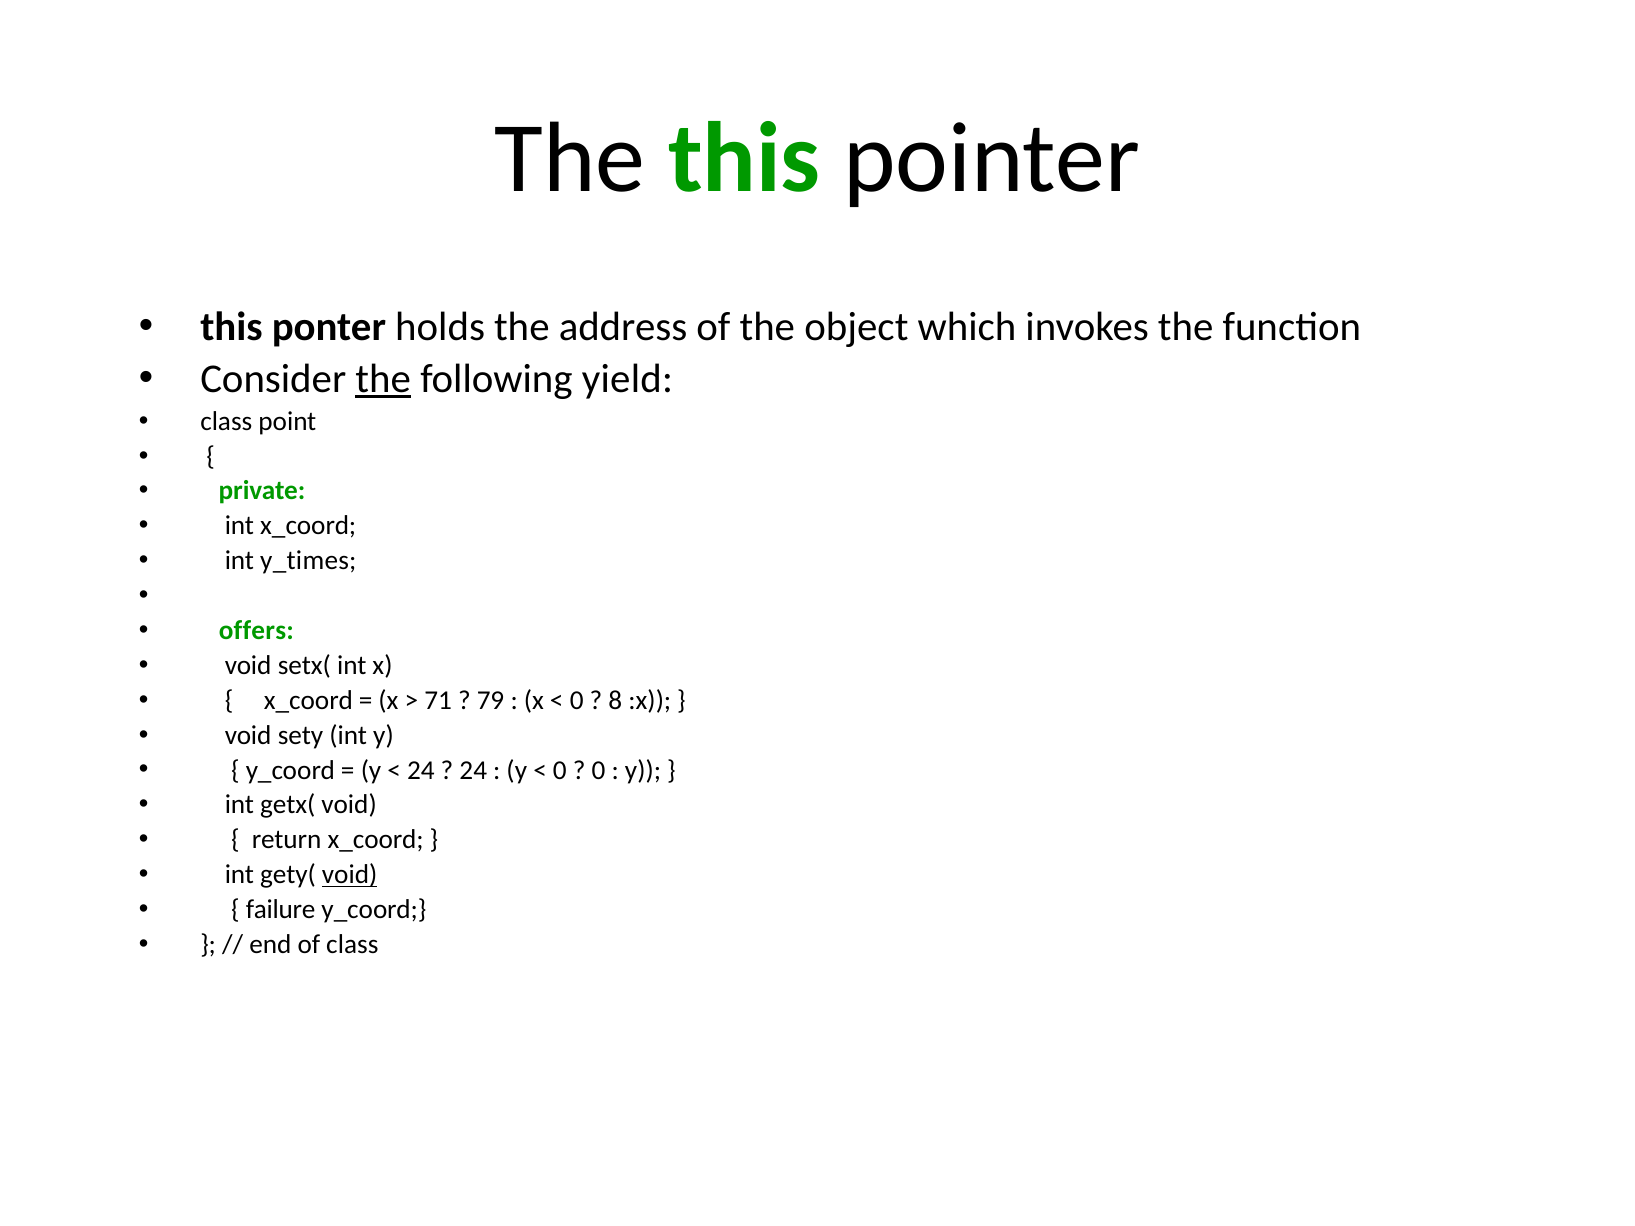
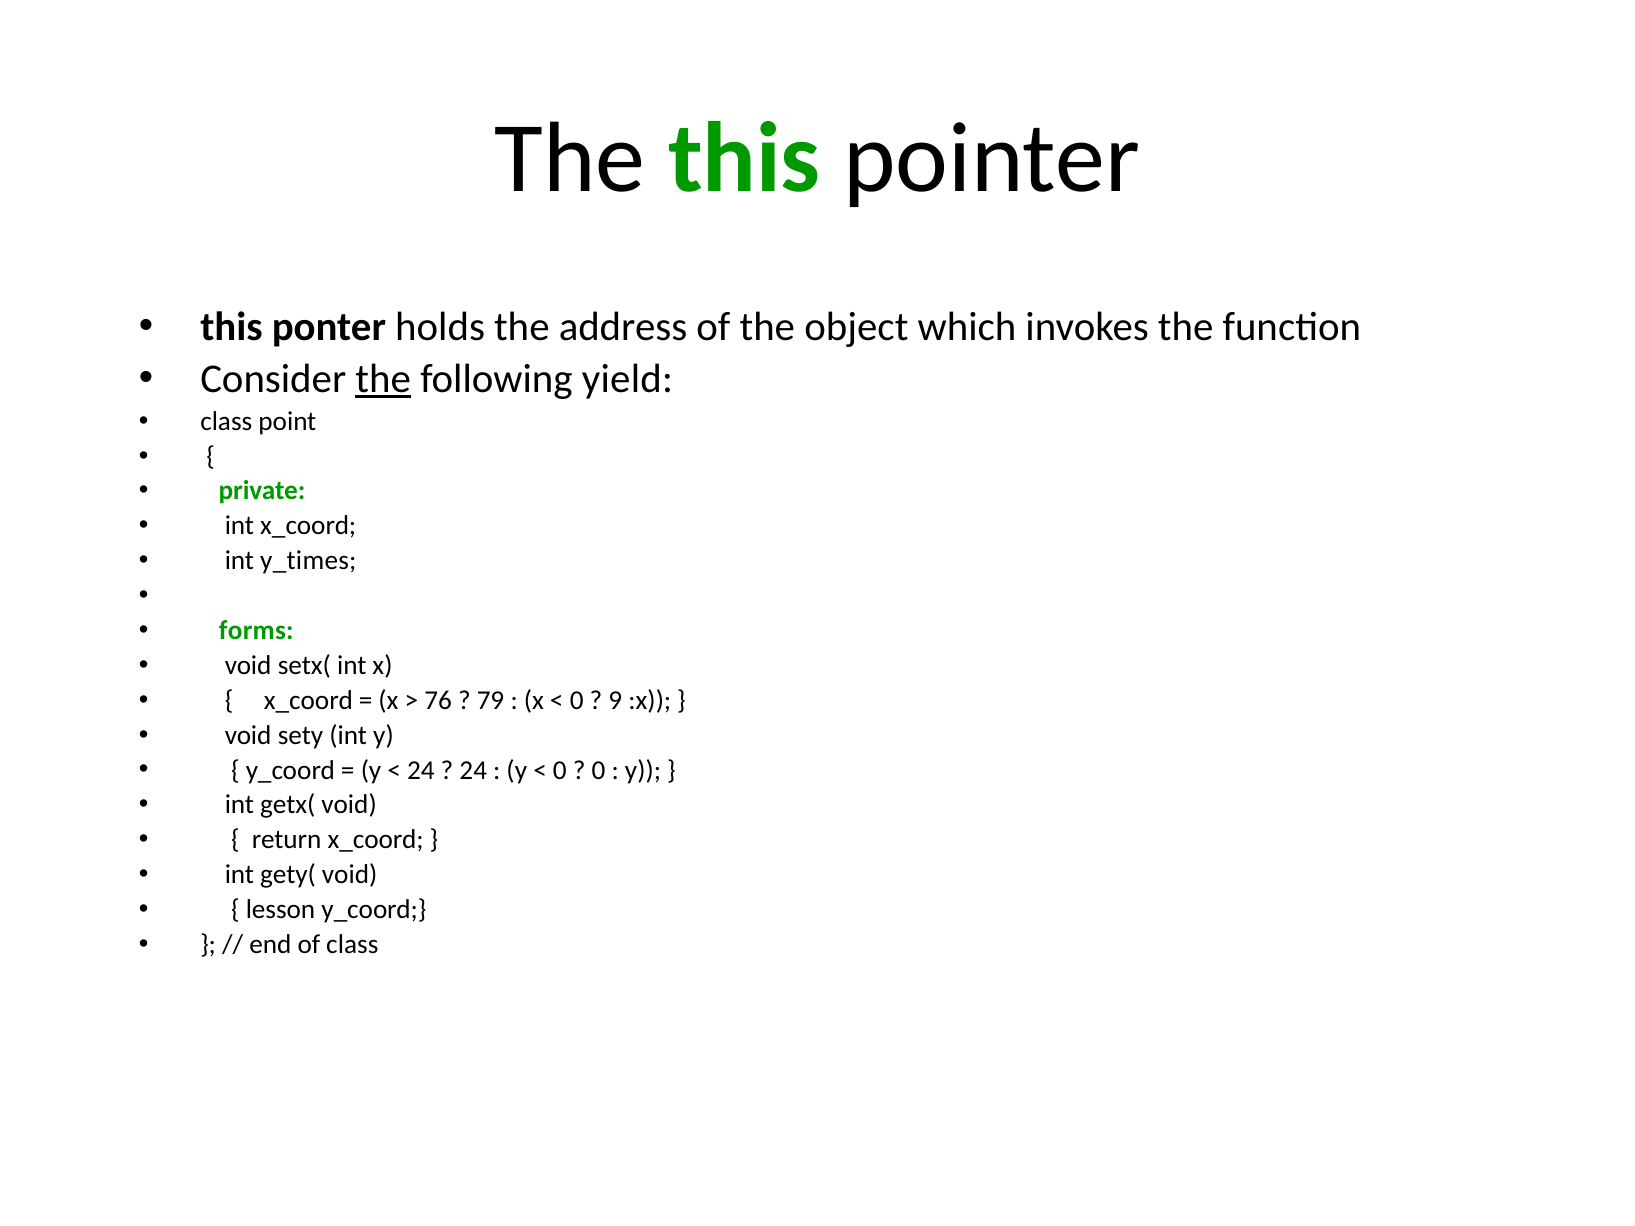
offers: offers -> forms
71: 71 -> 76
8: 8 -> 9
void at (350, 875) underline: present -> none
failure: failure -> lesson
